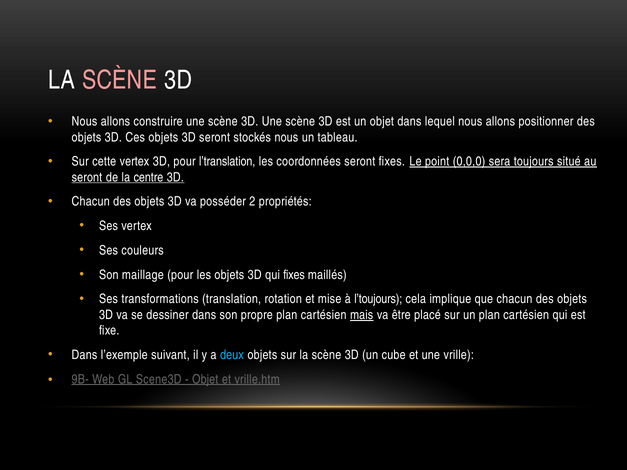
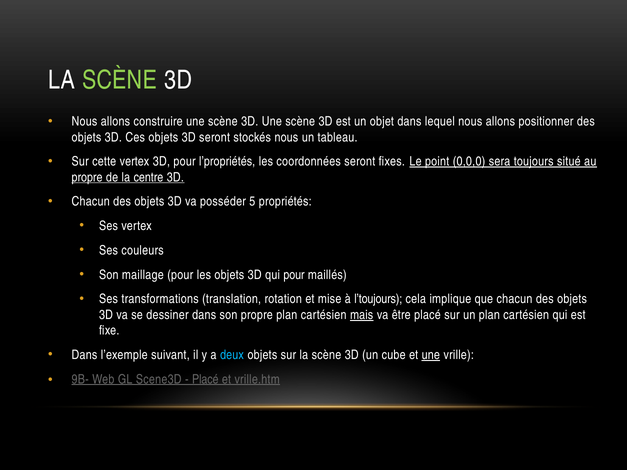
SCÈNE at (120, 80) colour: pink -> light green
l’translation: l’translation -> l’propriétés
seront at (87, 177): seront -> propre
2: 2 -> 5
qui fixes: fixes -> pour
une at (431, 355) underline: none -> present
Objet at (205, 379): Objet -> Placé
